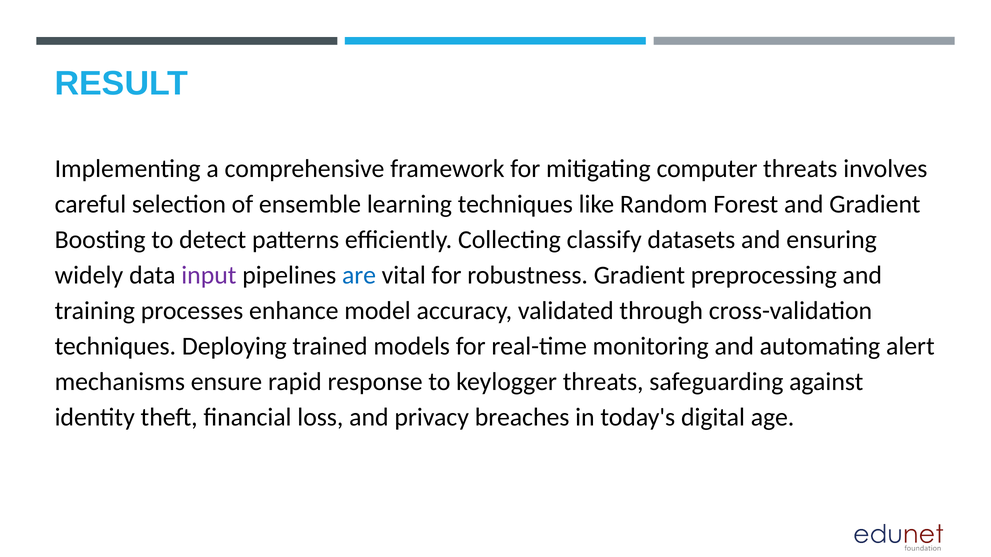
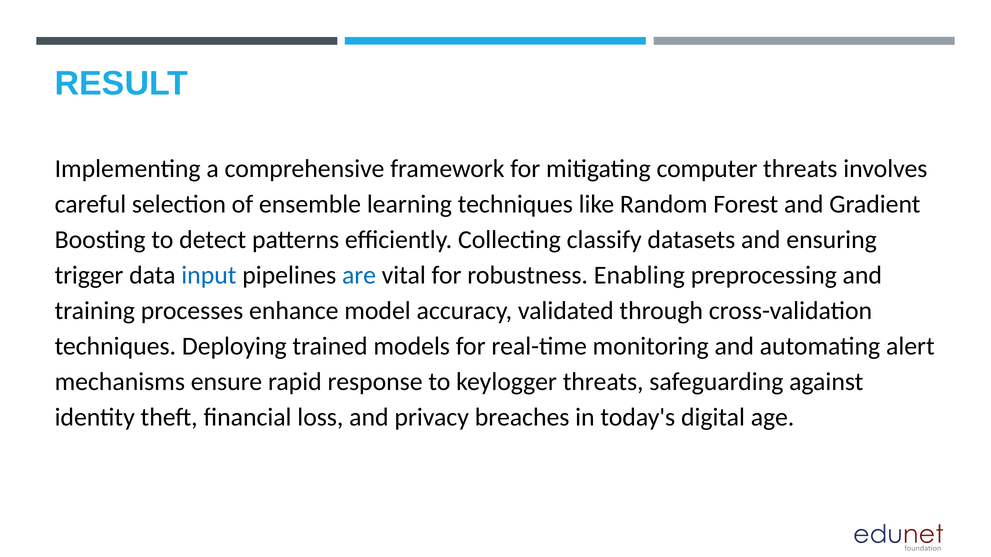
widely: widely -> trigger
input colour: purple -> blue
robustness Gradient: Gradient -> Enabling
